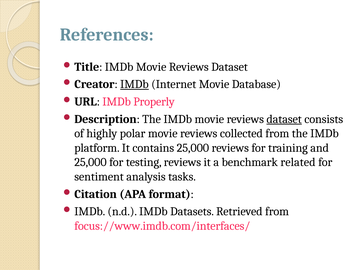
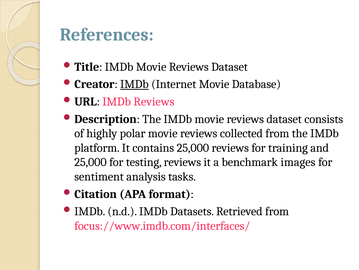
IMDb Properly: Properly -> Reviews
dataset at (284, 119) underline: present -> none
related: related -> images
